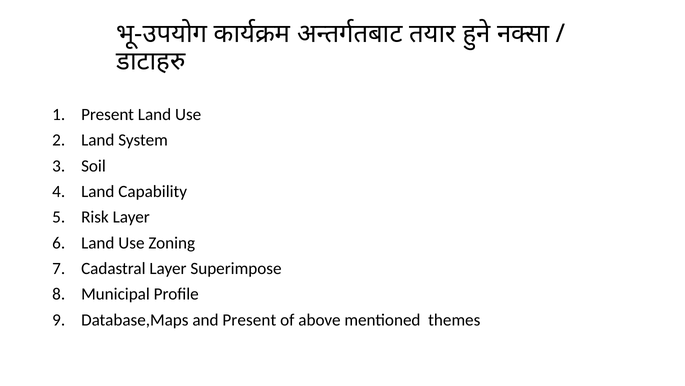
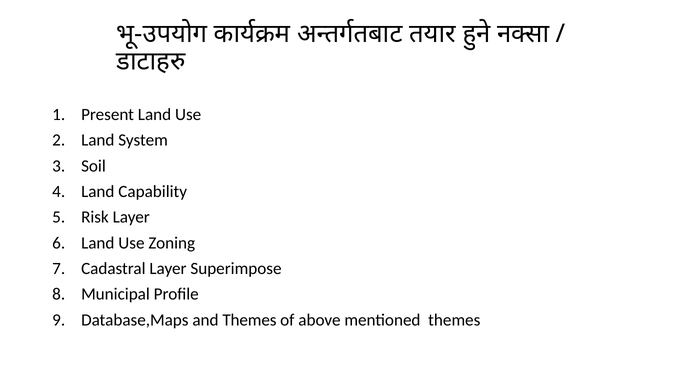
and Present: Present -> Themes
